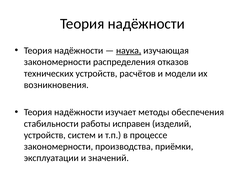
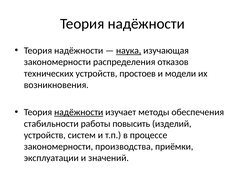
расчётов: расчётов -> простоев
надёжности at (79, 112) underline: none -> present
исправен: исправен -> повысить
